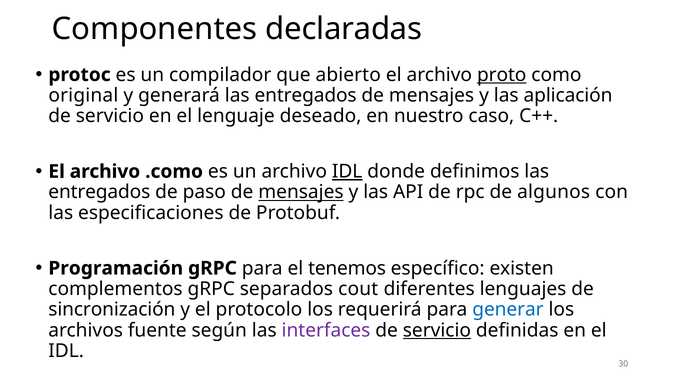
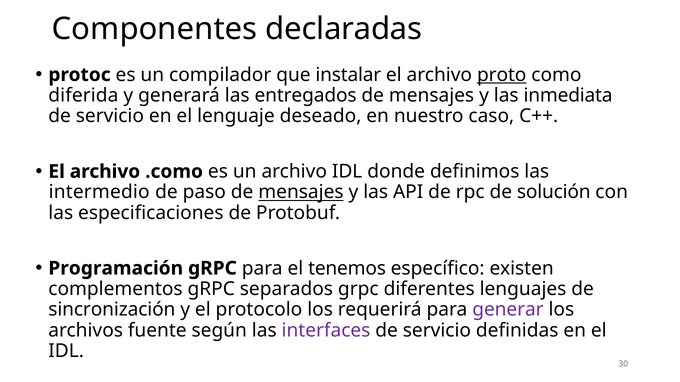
abierto: abierto -> instalar
original: original -> diferida
aplicación: aplicación -> inmediata
IDL at (347, 172) underline: present -> none
entregados at (99, 192): entregados -> intermedio
algunos: algunos -> solución
separados cout: cout -> grpc
generar colour: blue -> purple
servicio at (437, 331) underline: present -> none
